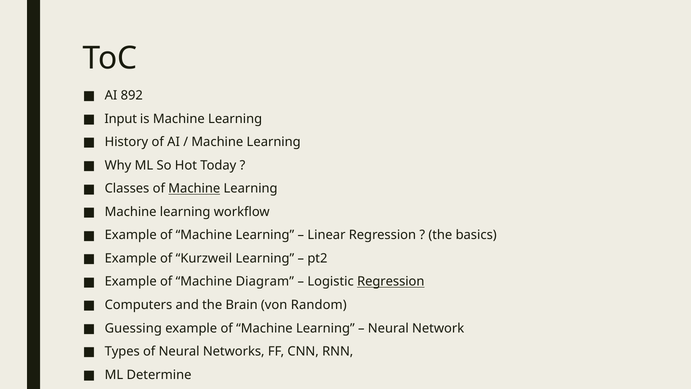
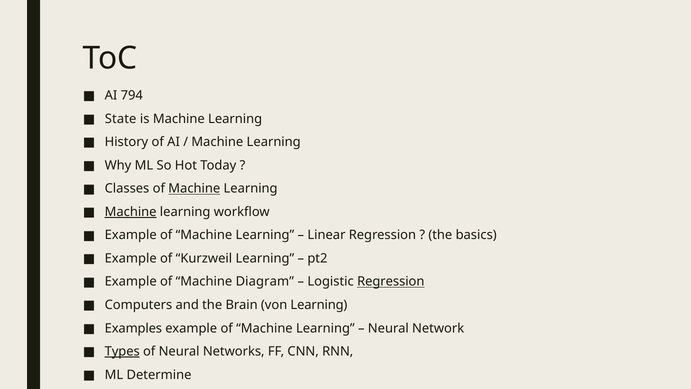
892: 892 -> 794
Input at (121, 119): Input -> State
Machine at (131, 212) underline: none -> present
von Random: Random -> Learning
Guessing: Guessing -> Examples
Types underline: none -> present
